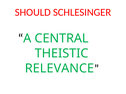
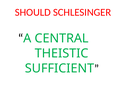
RELEVANCE: RELEVANCE -> SUFFICIENT
